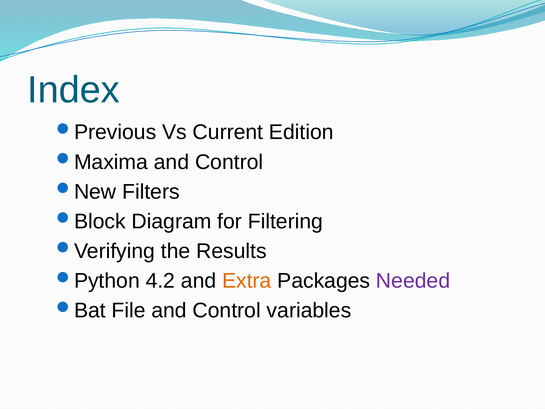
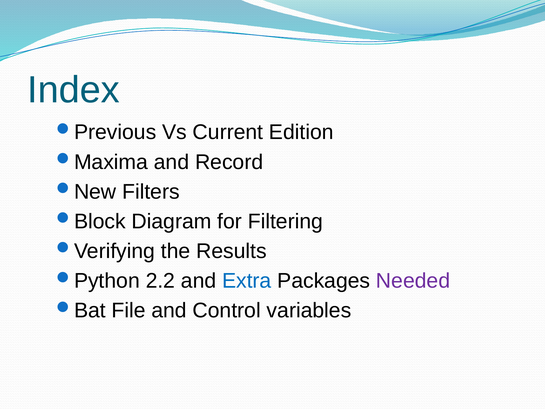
Control at (229, 162): Control -> Record
4.2: 4.2 -> 2.2
Extra colour: orange -> blue
